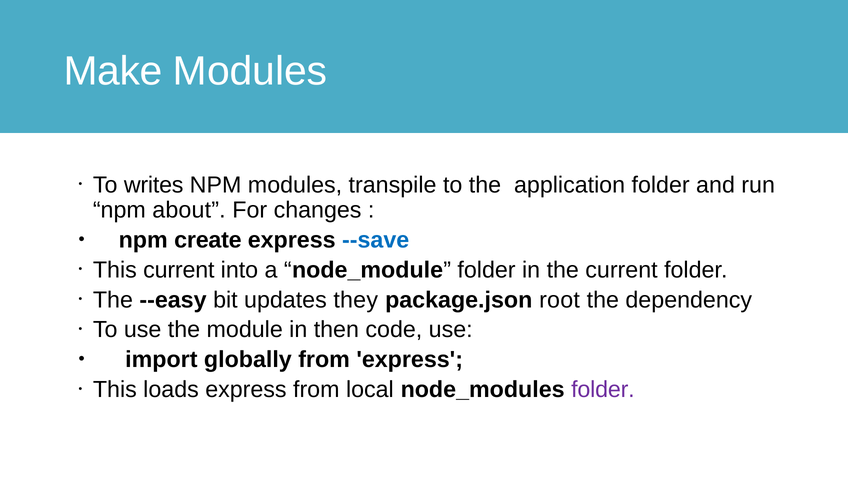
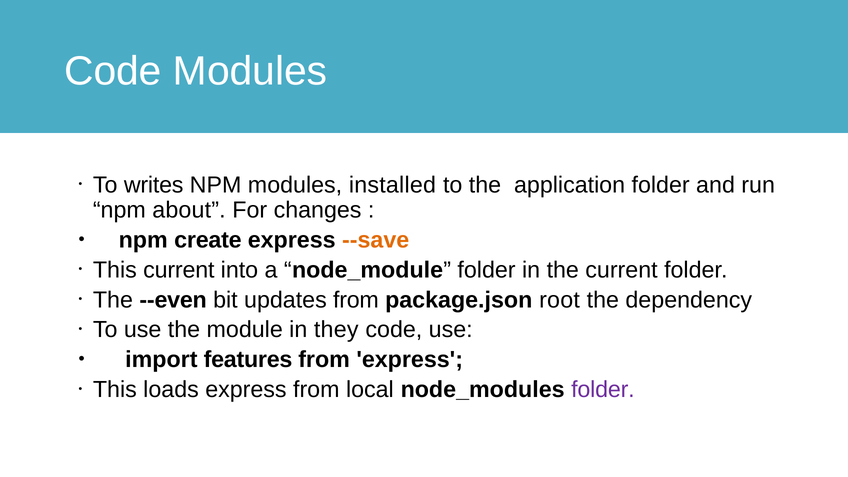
Make at (113, 71): Make -> Code
transpile: transpile -> installed
--save colour: blue -> orange
--easy: --easy -> --even
updates they: they -> from
then: then -> they
globally: globally -> features
